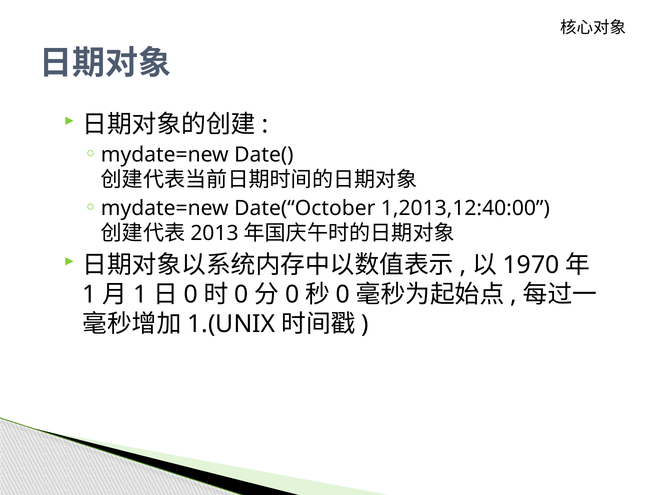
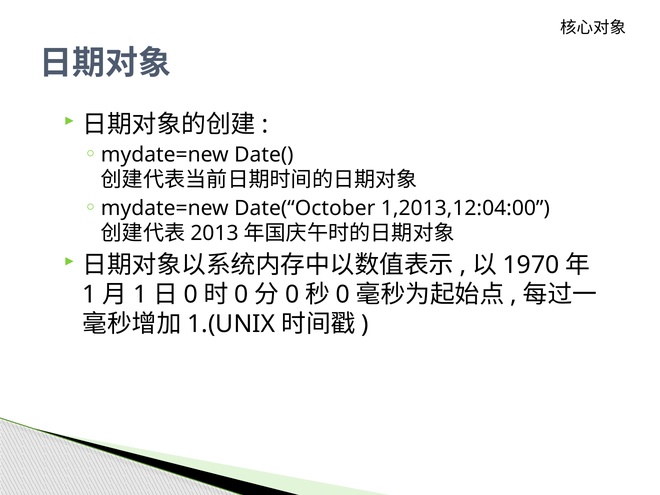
1,2013,12:40:00: 1,2013,12:40:00 -> 1,2013,12:04:00
